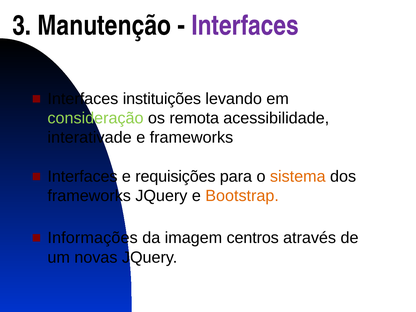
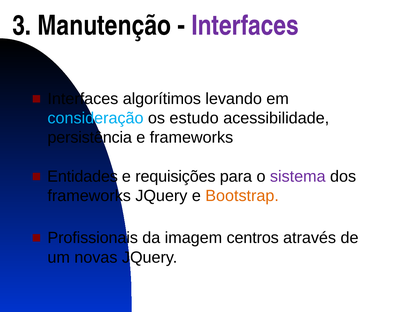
instituições: instituições -> algorítimos
consideração colour: light green -> light blue
remota: remota -> estudo
interativade: interativade -> persistência
Interfaces at (83, 176): Interfaces -> Entidades
sistema colour: orange -> purple
Informações: Informações -> Profissionais
